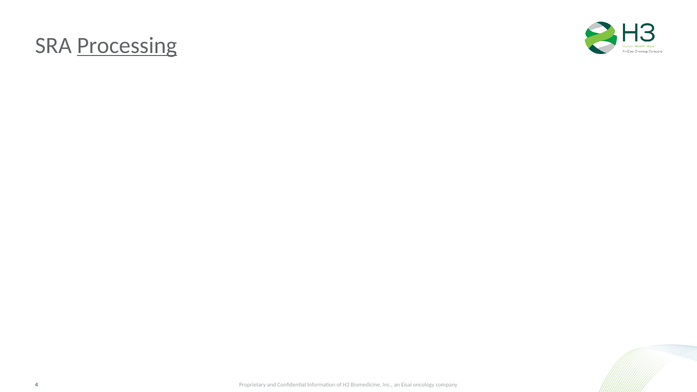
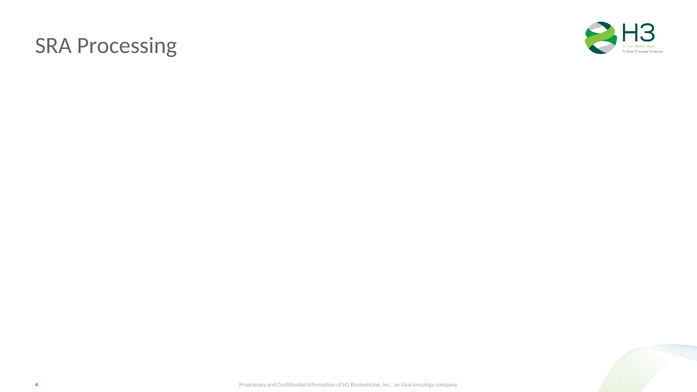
Processing underline: present -> none
